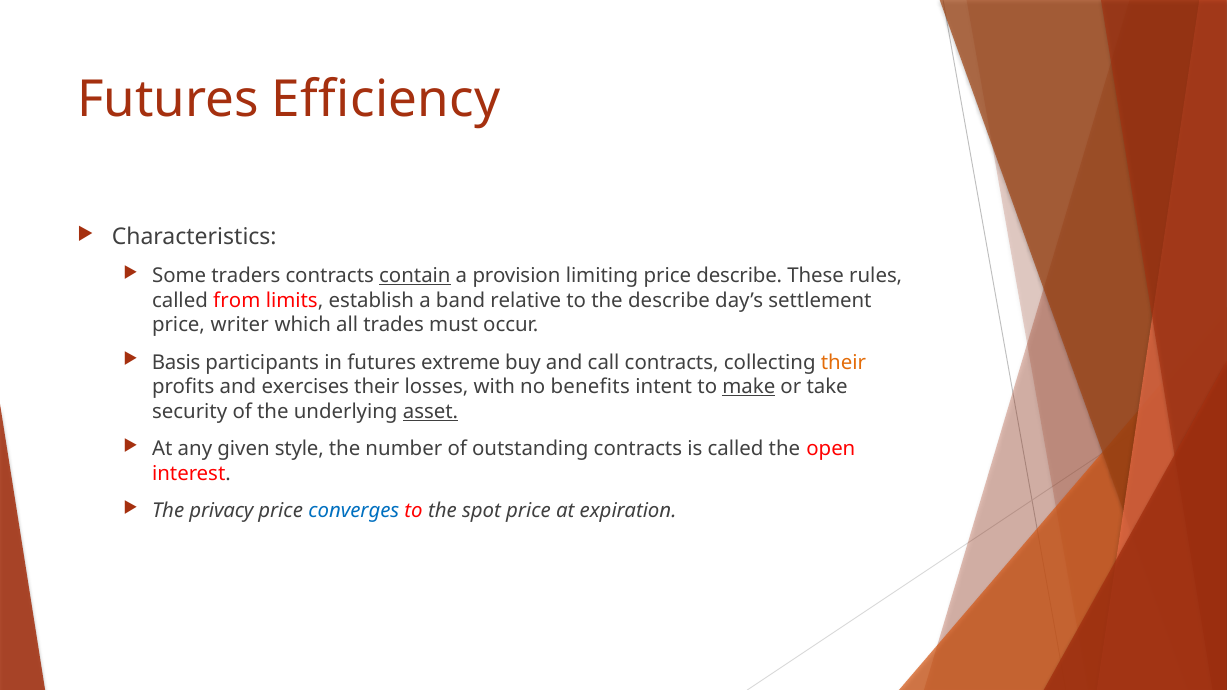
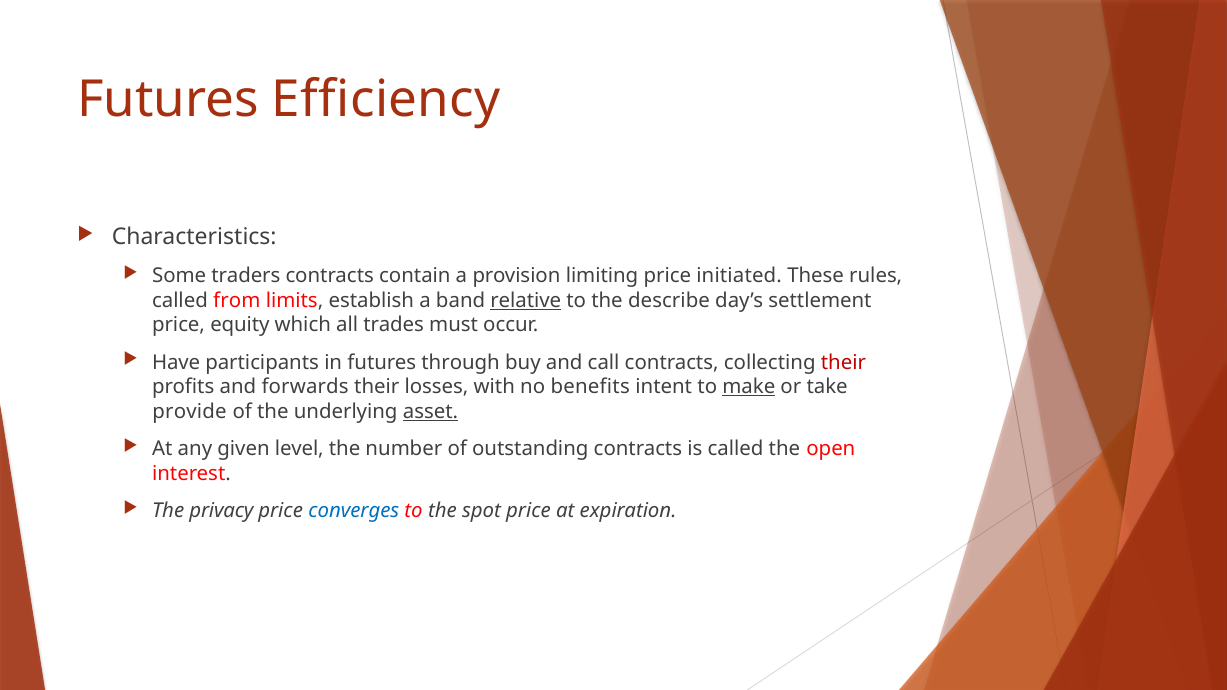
contain underline: present -> none
price describe: describe -> initiated
relative underline: none -> present
writer: writer -> equity
Basis: Basis -> Have
extreme: extreme -> through
their at (843, 363) colour: orange -> red
exercises: exercises -> forwards
security: security -> provide
style: style -> level
